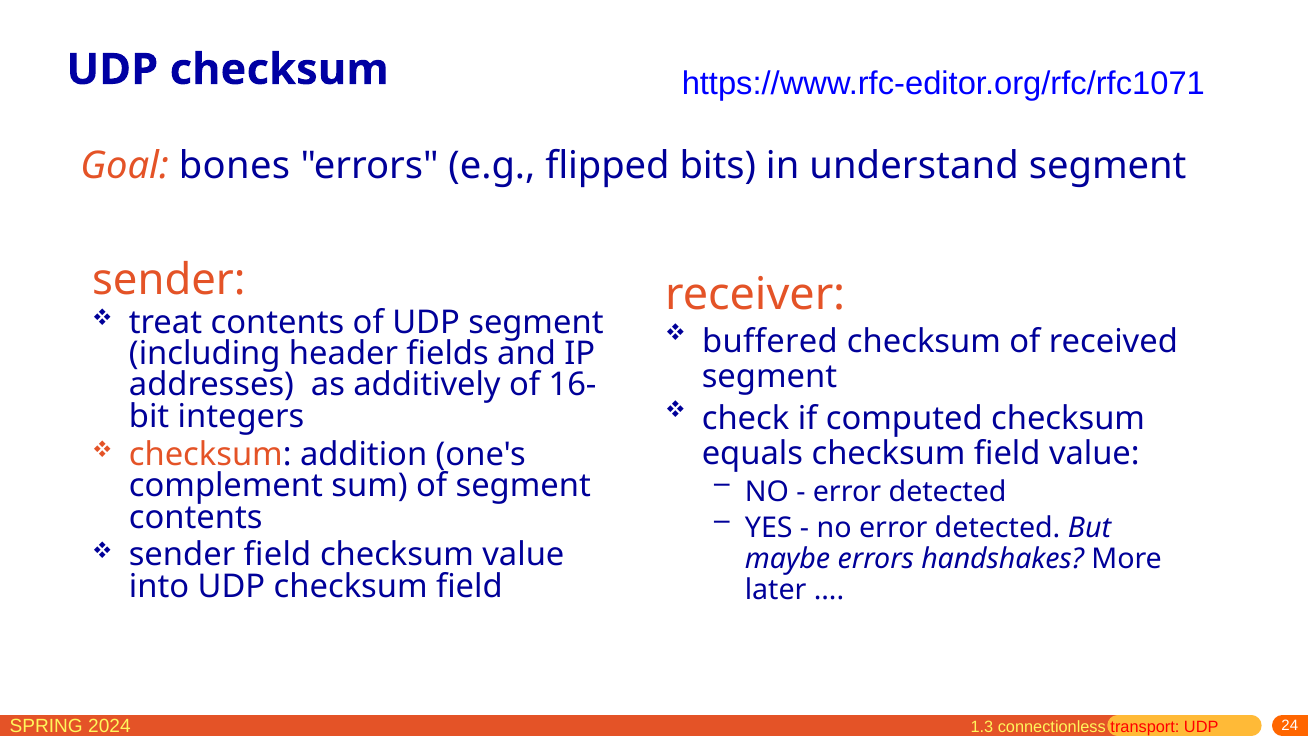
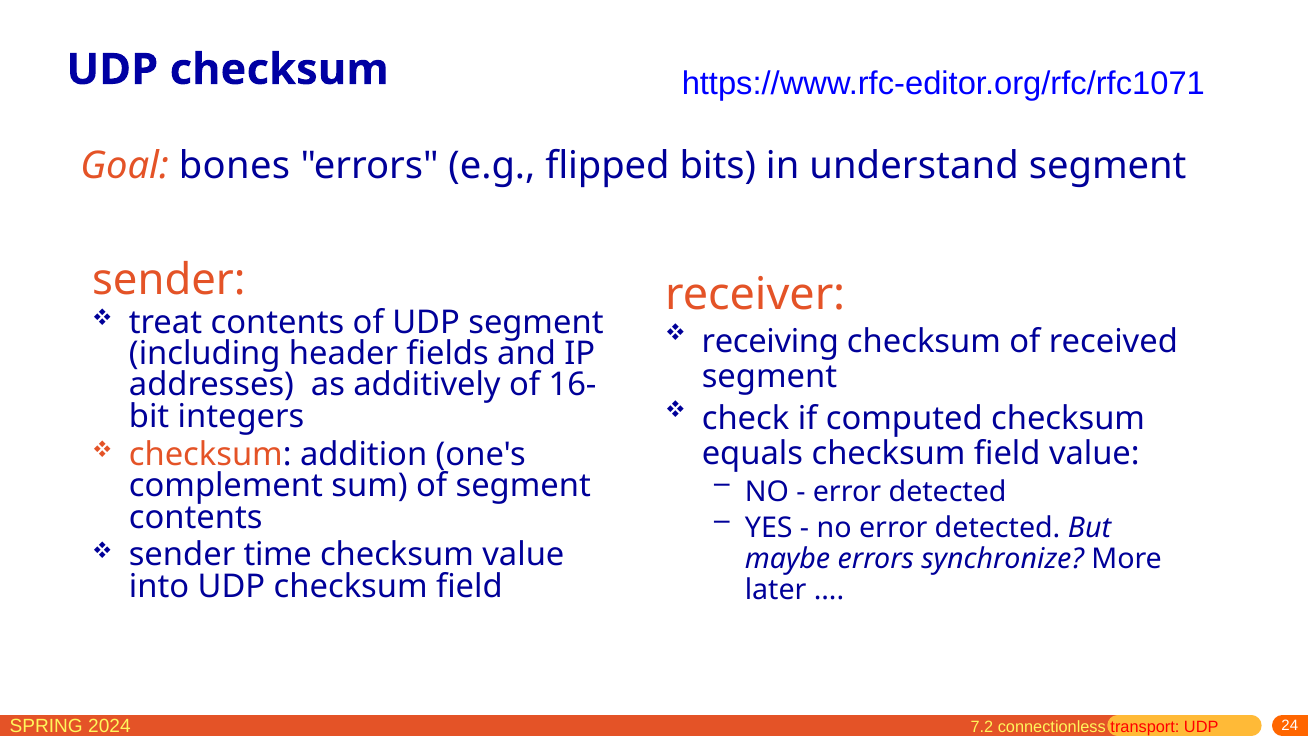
buffered: buffered -> receiving
sender field: field -> time
handshakes: handshakes -> synchronize
1.3: 1.3 -> 7.2
